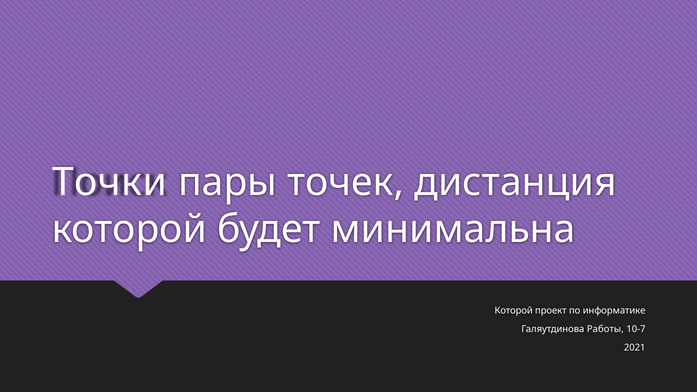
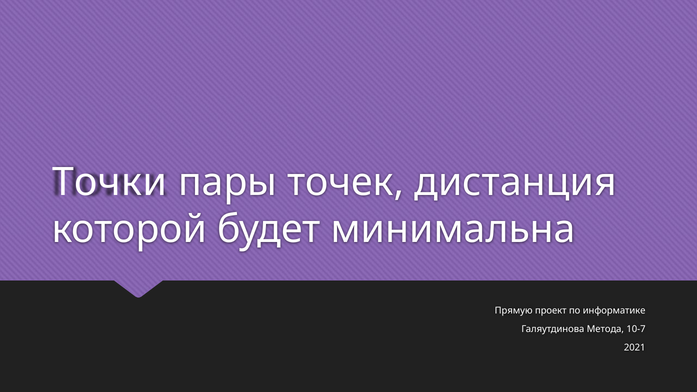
Которой at (514, 311): Которой -> Прямую
Работы: Работы -> Метода
